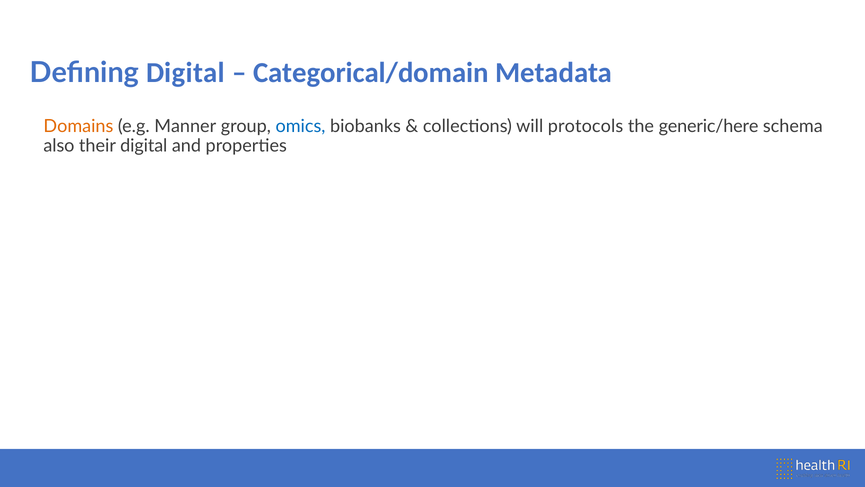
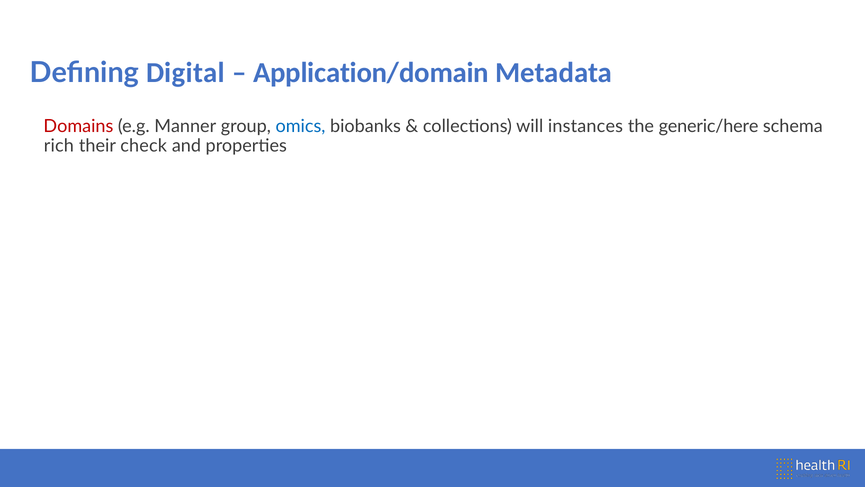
Categorical/domain: Categorical/domain -> Application/domain
Domains colour: orange -> red
protocols: protocols -> instances
also: also -> rich
their digital: digital -> check
